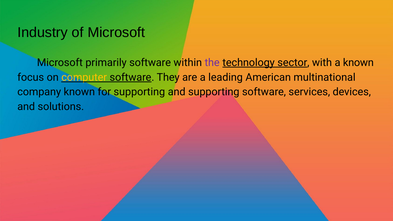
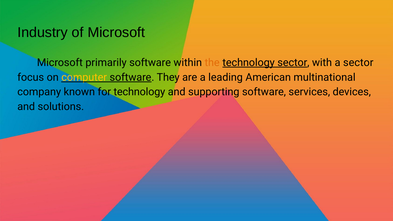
the colour: purple -> orange
a known: known -> sector
for supporting: supporting -> technology
